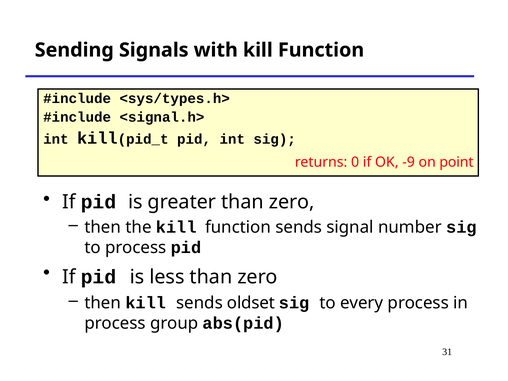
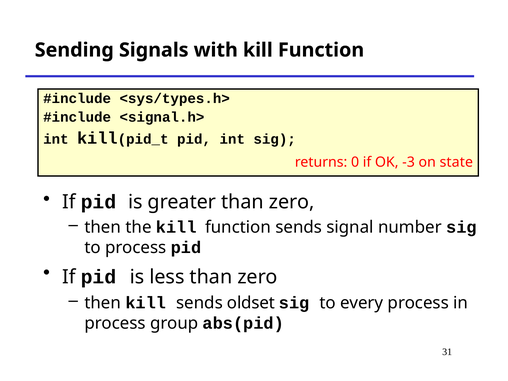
-9: -9 -> -3
point: point -> state
